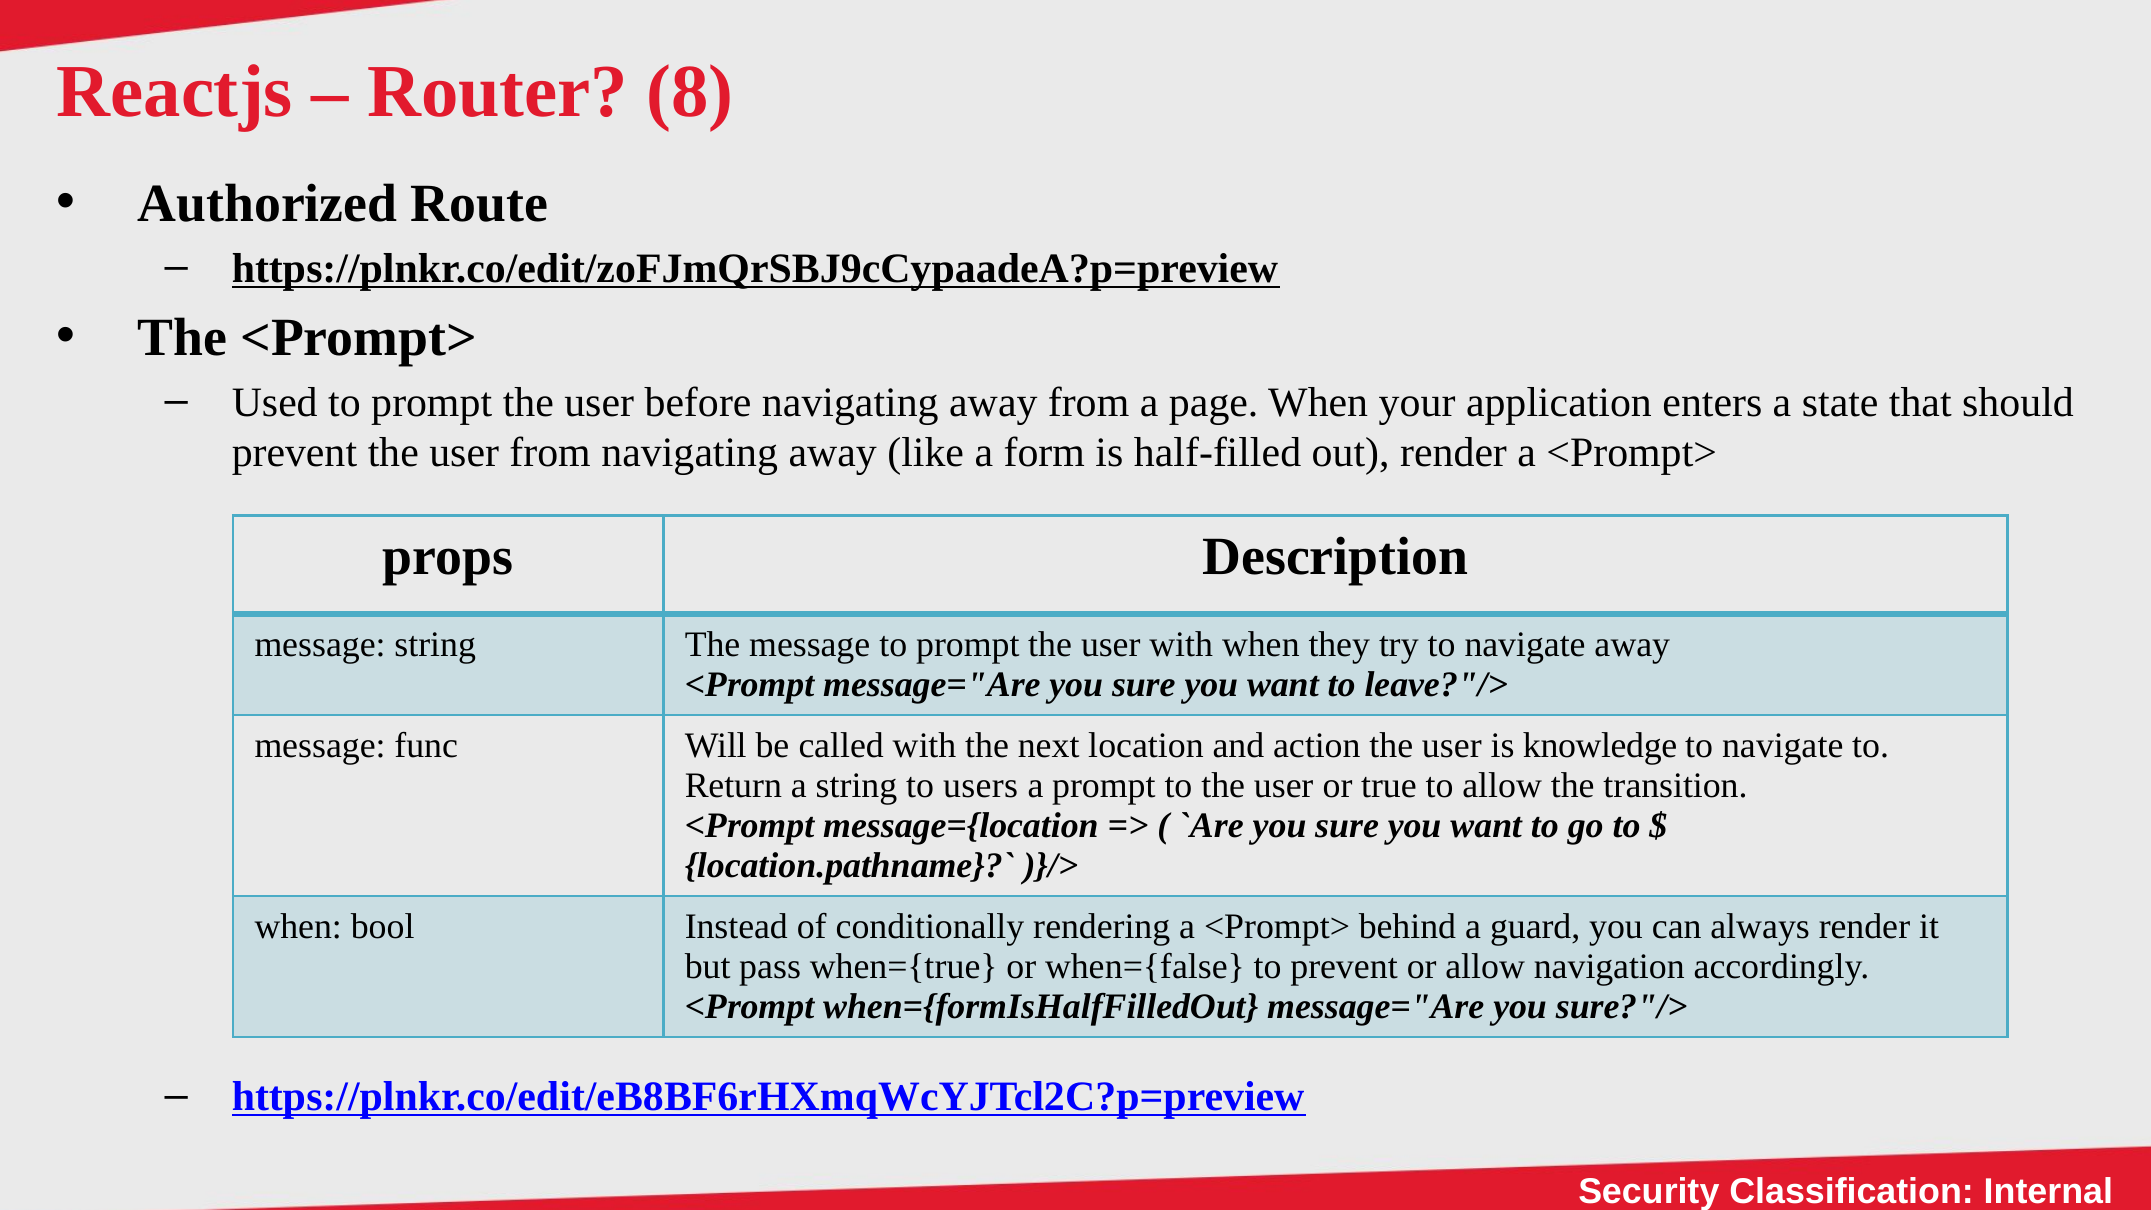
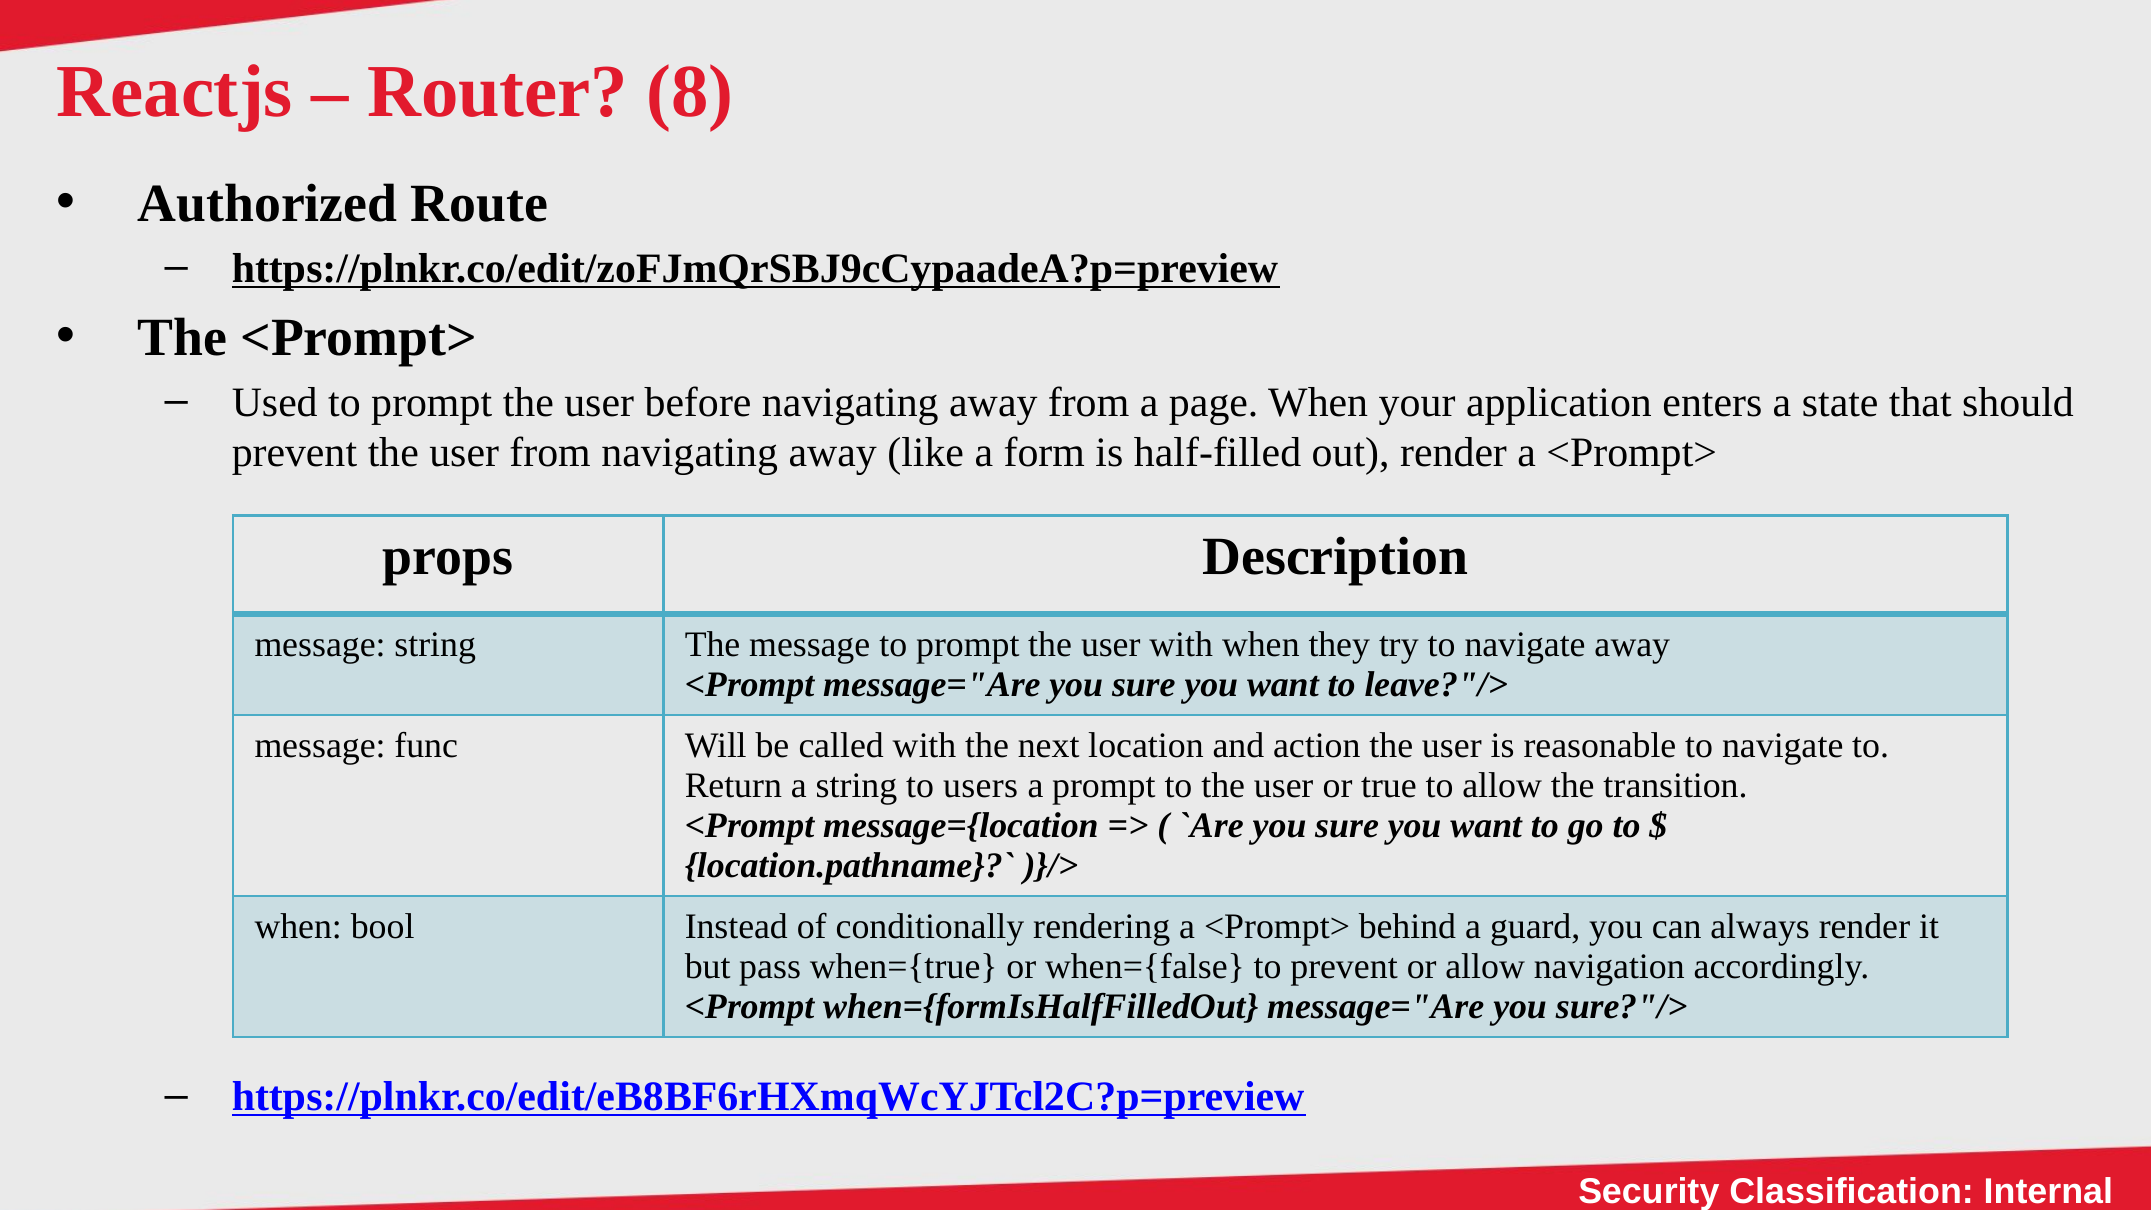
knowledge: knowledge -> reasonable
